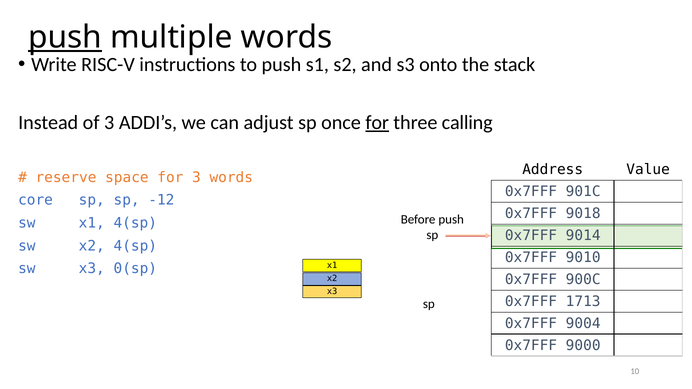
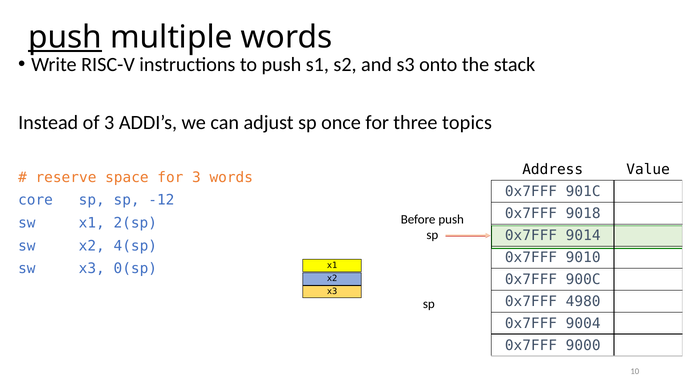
for at (377, 123) underline: present -> none
calling: calling -> topics
x1 4(sp: 4(sp -> 2(sp
1713: 1713 -> 4980
